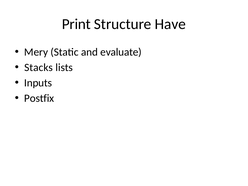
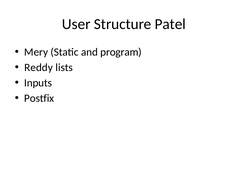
Print: Print -> User
Have: Have -> Patel
evaluate: evaluate -> program
Stacks: Stacks -> Reddy
